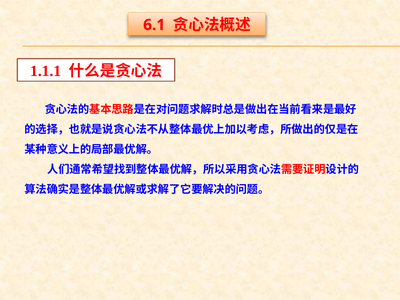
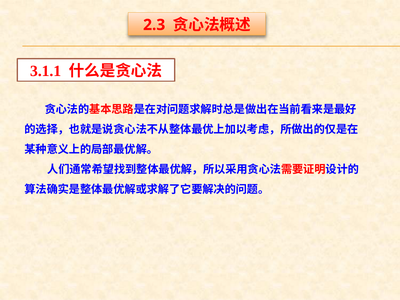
6.1: 6.1 -> 2.3
1.1.1: 1.1.1 -> 3.1.1
